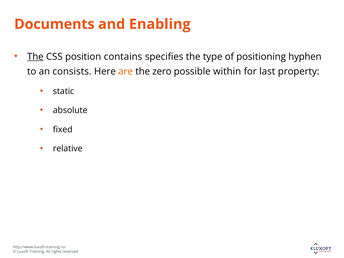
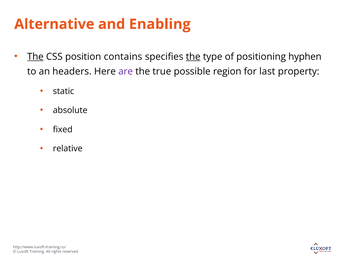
Documents: Documents -> Alternative
the at (193, 57) underline: none -> present
consists: consists -> headers
are colour: orange -> purple
zero: zero -> true
within: within -> region
